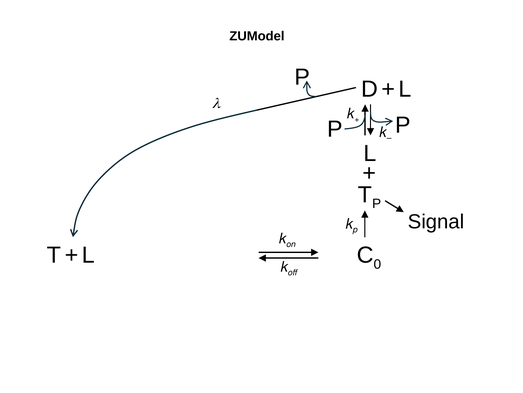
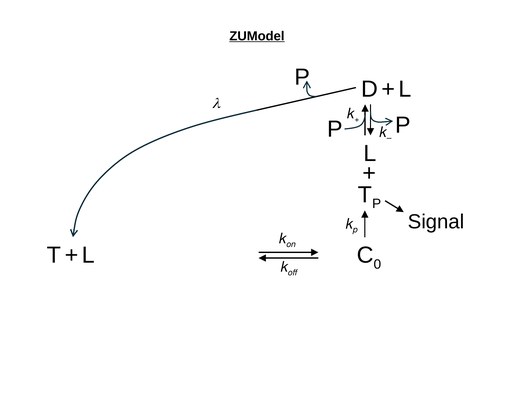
ZUModel underline: none -> present
